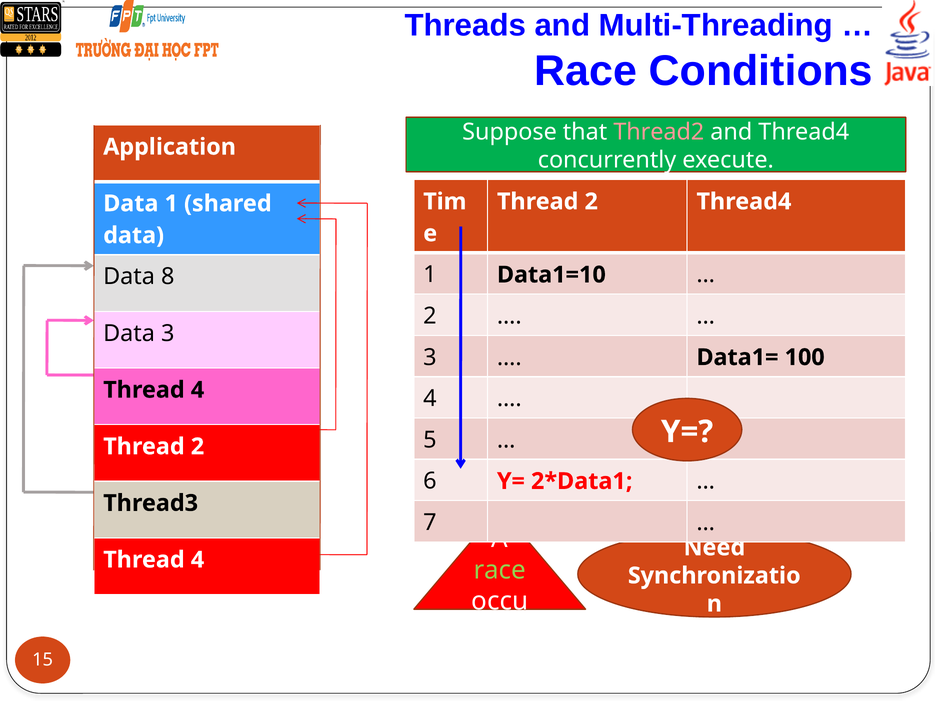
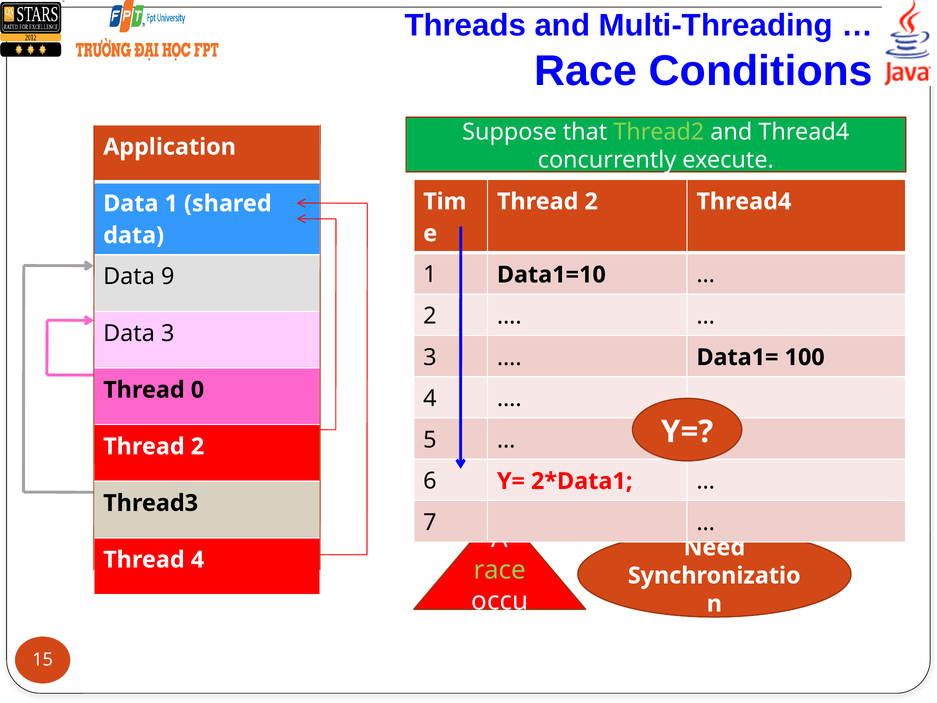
Thread2 colour: pink -> light green
8: 8 -> 9
4 at (197, 390): 4 -> 0
